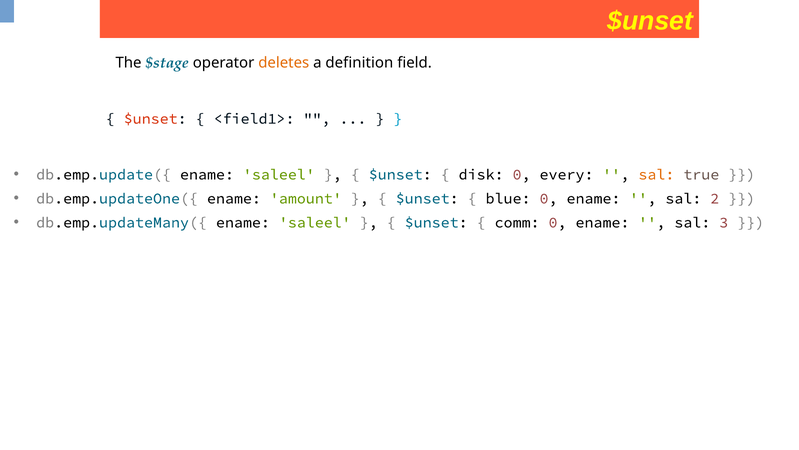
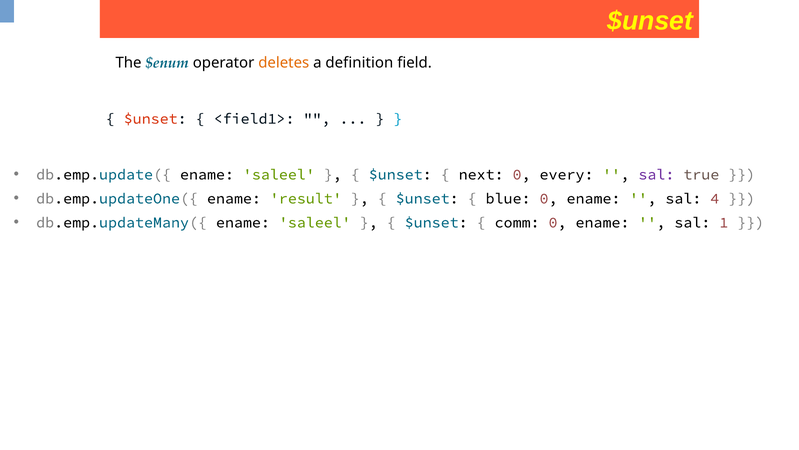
$stage: $stage -> $enum
disk: disk -> next
sal at (656, 174) colour: orange -> purple
amount: amount -> result
2: 2 -> 4
3: 3 -> 1
